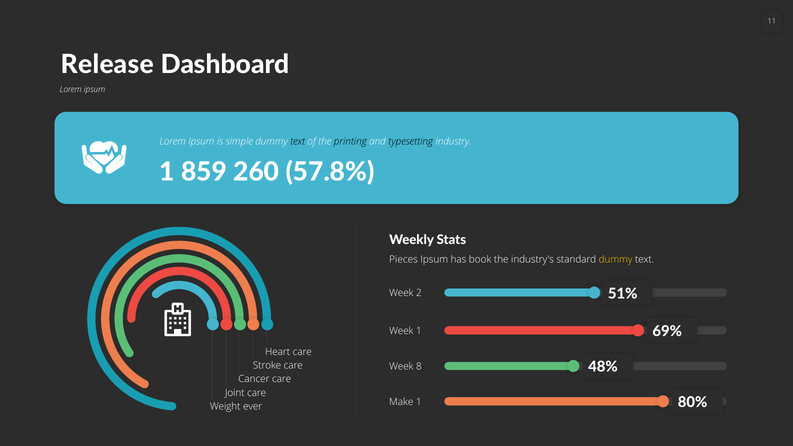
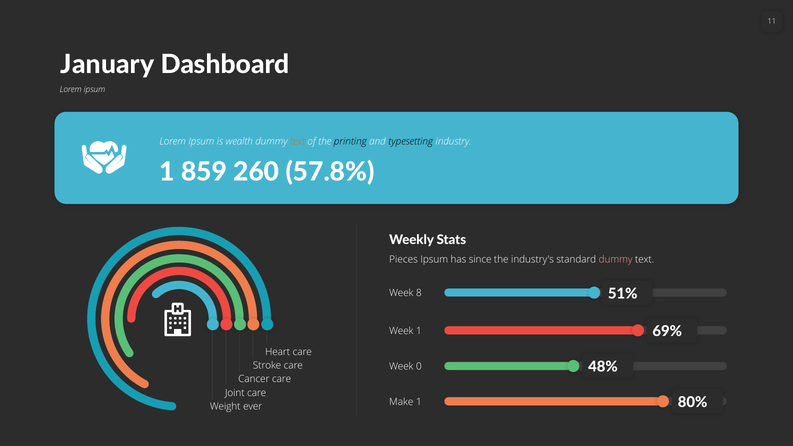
Release: Release -> January
simple: simple -> wealth
text at (298, 141) colour: black -> orange
book: book -> since
dummy at (616, 260) colour: yellow -> pink
2: 2 -> 8
8: 8 -> 0
